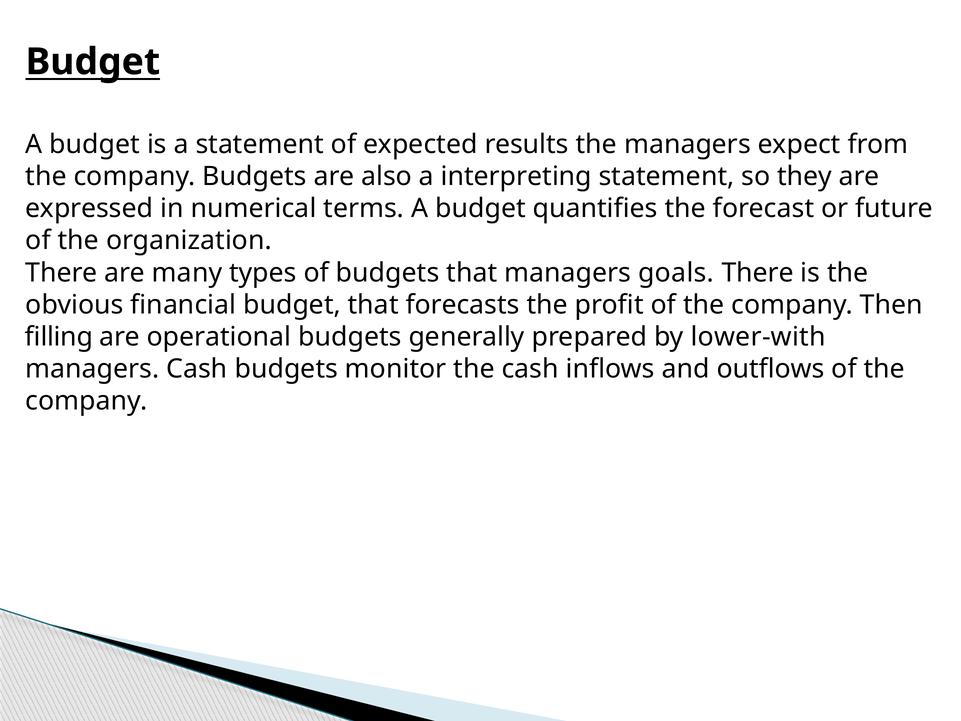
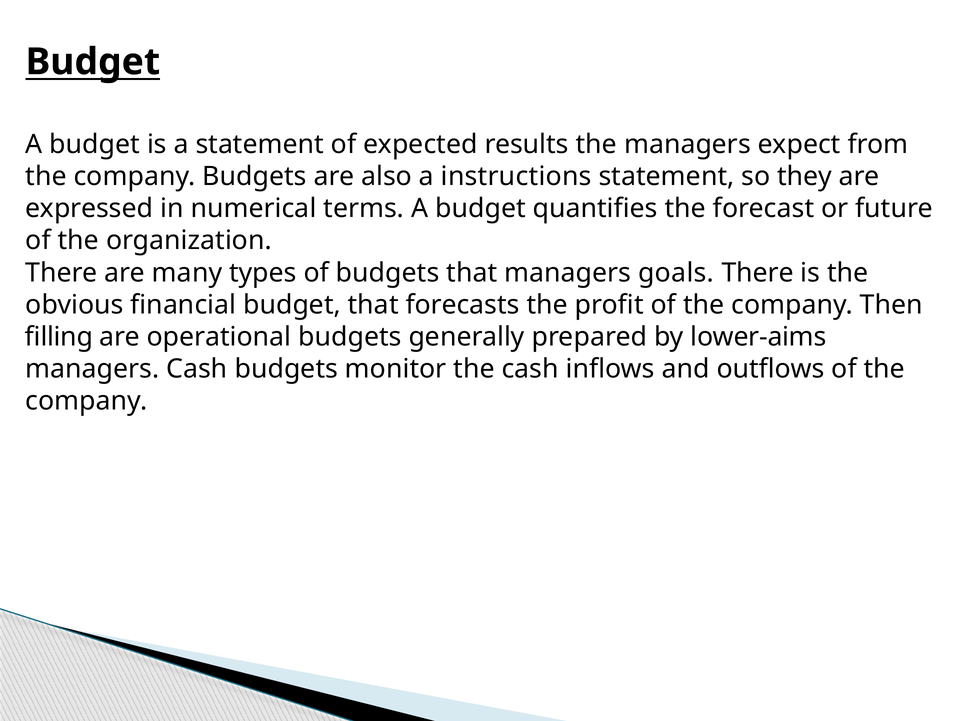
interpreting: interpreting -> instructions
lower-with: lower-with -> lower-aims
